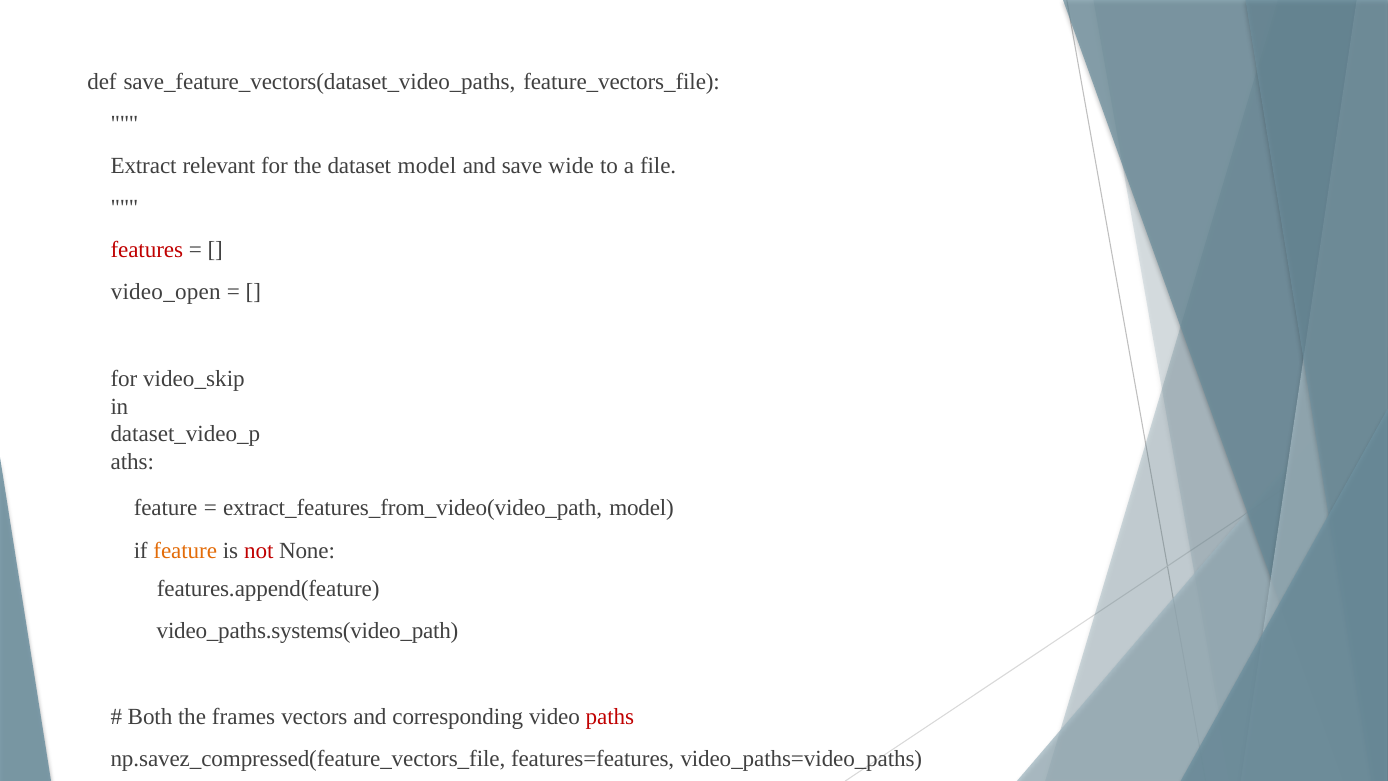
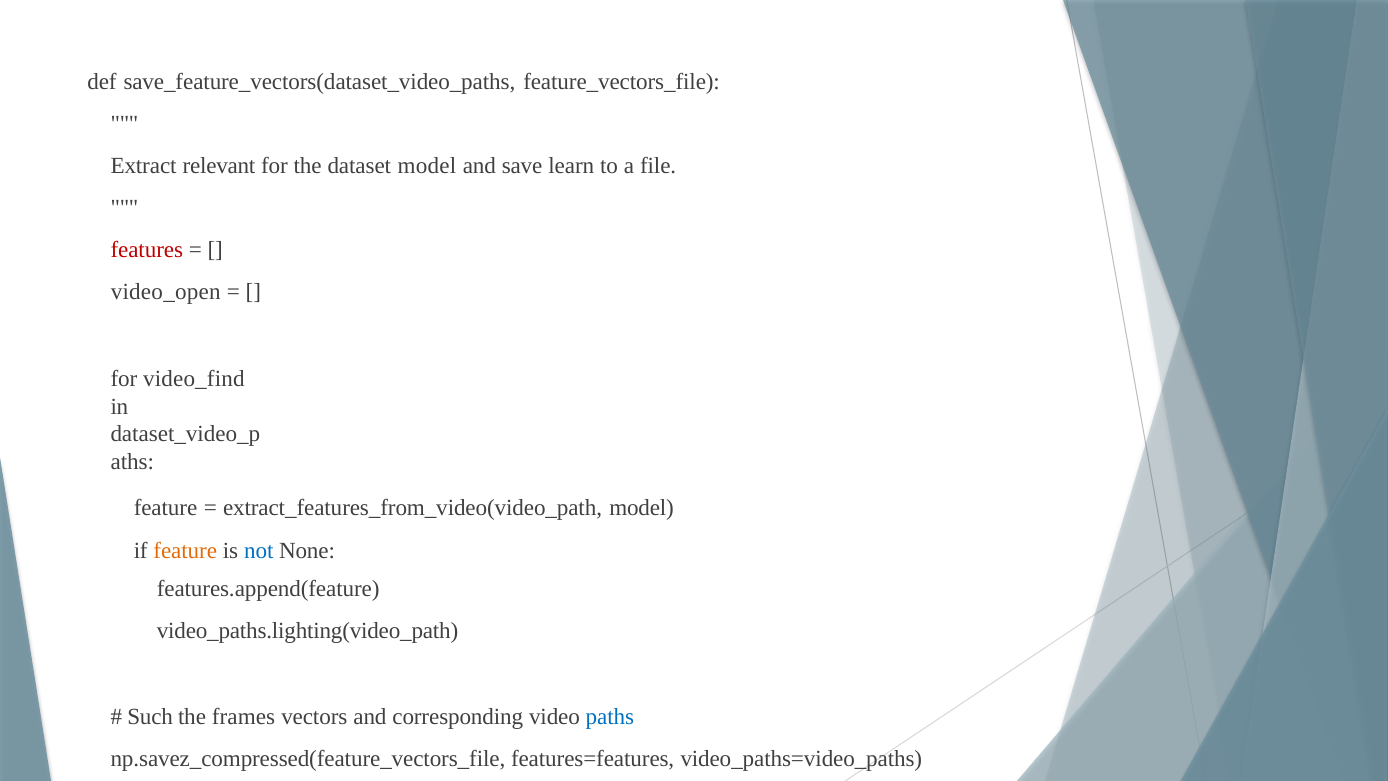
wide: wide -> learn
video_skip: video_skip -> video_find
not colour: red -> blue
video_paths.systems(video_path: video_paths.systems(video_path -> video_paths.lighting(video_path
Both: Both -> Such
paths colour: red -> blue
